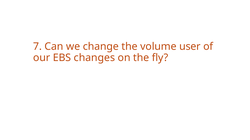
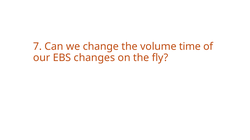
user: user -> time
